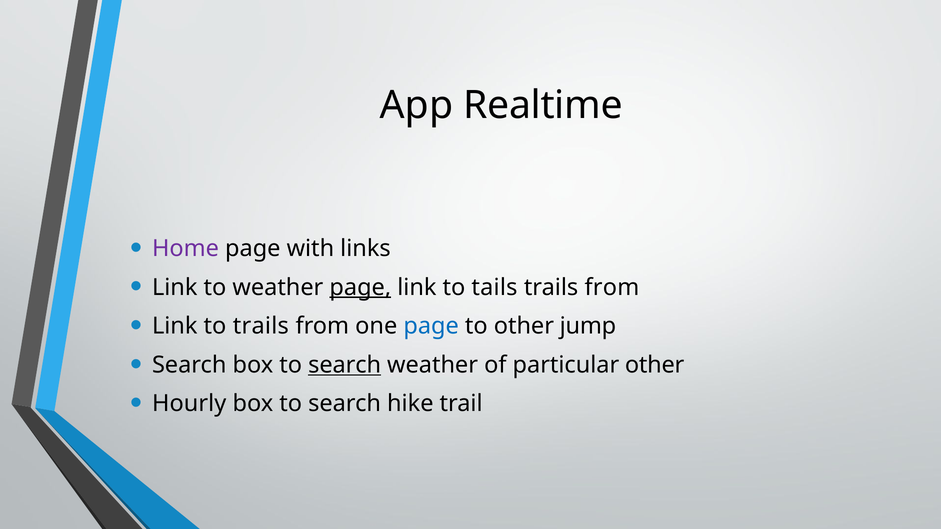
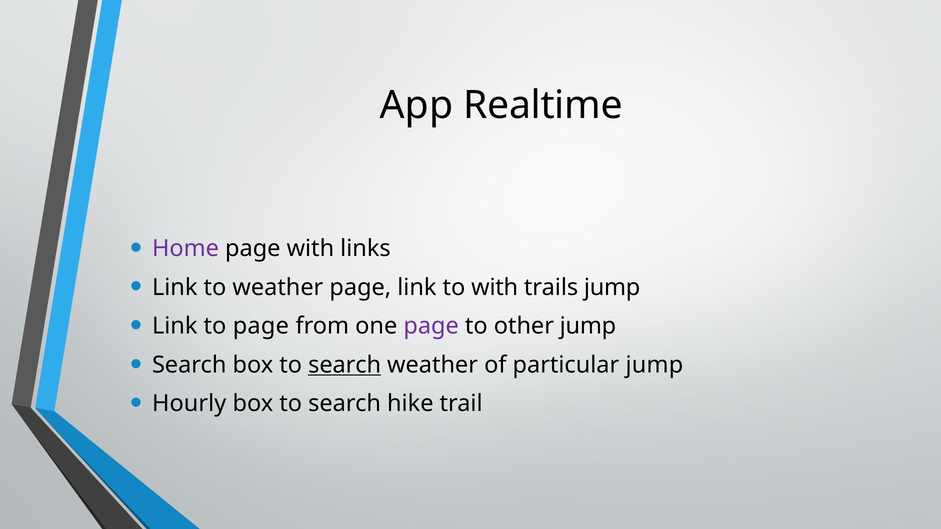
page at (360, 287) underline: present -> none
to tails: tails -> with
from at (612, 287): from -> jump
to trails: trails -> page
page at (431, 326) colour: blue -> purple
particular other: other -> jump
